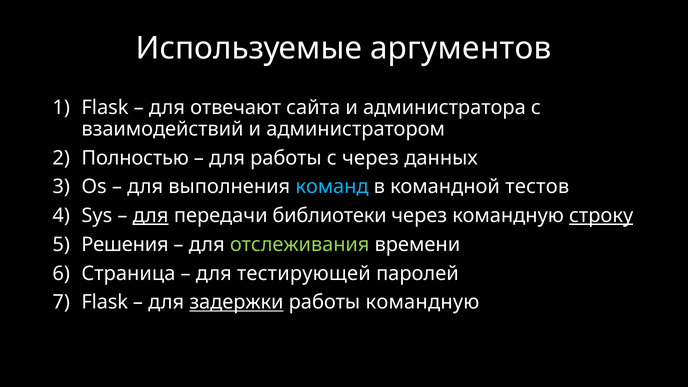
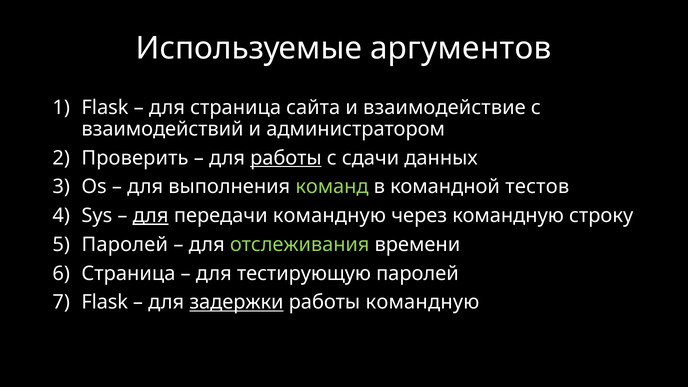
для отвечают: отвечают -> страница
администратора: администратора -> взаимодействие
Полностью: Полностью -> Проверить
работы at (286, 158) underline: none -> present
с через: через -> сдачи
команд colour: light blue -> light green
передачи библиотеки: библиотеки -> командную
строку underline: present -> none
Решения at (125, 245): Решения -> Паролей
тестирующей: тестирующей -> тестирующую
